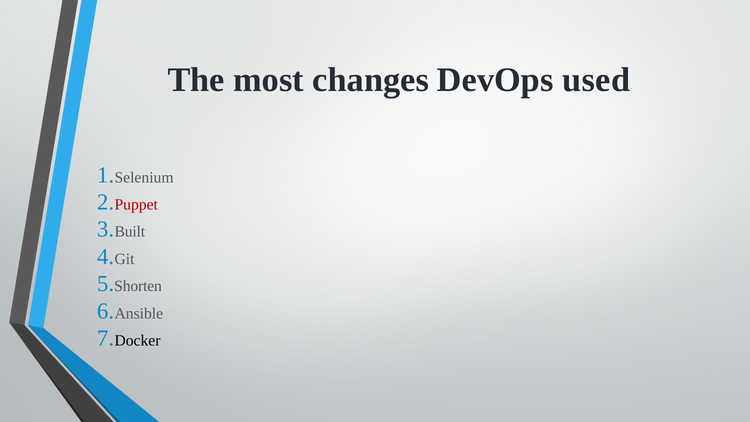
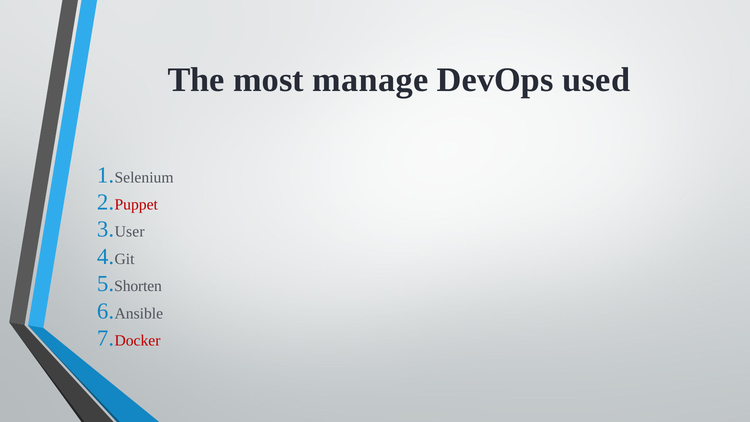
changes: changes -> manage
Built: Built -> User
Docker colour: black -> red
